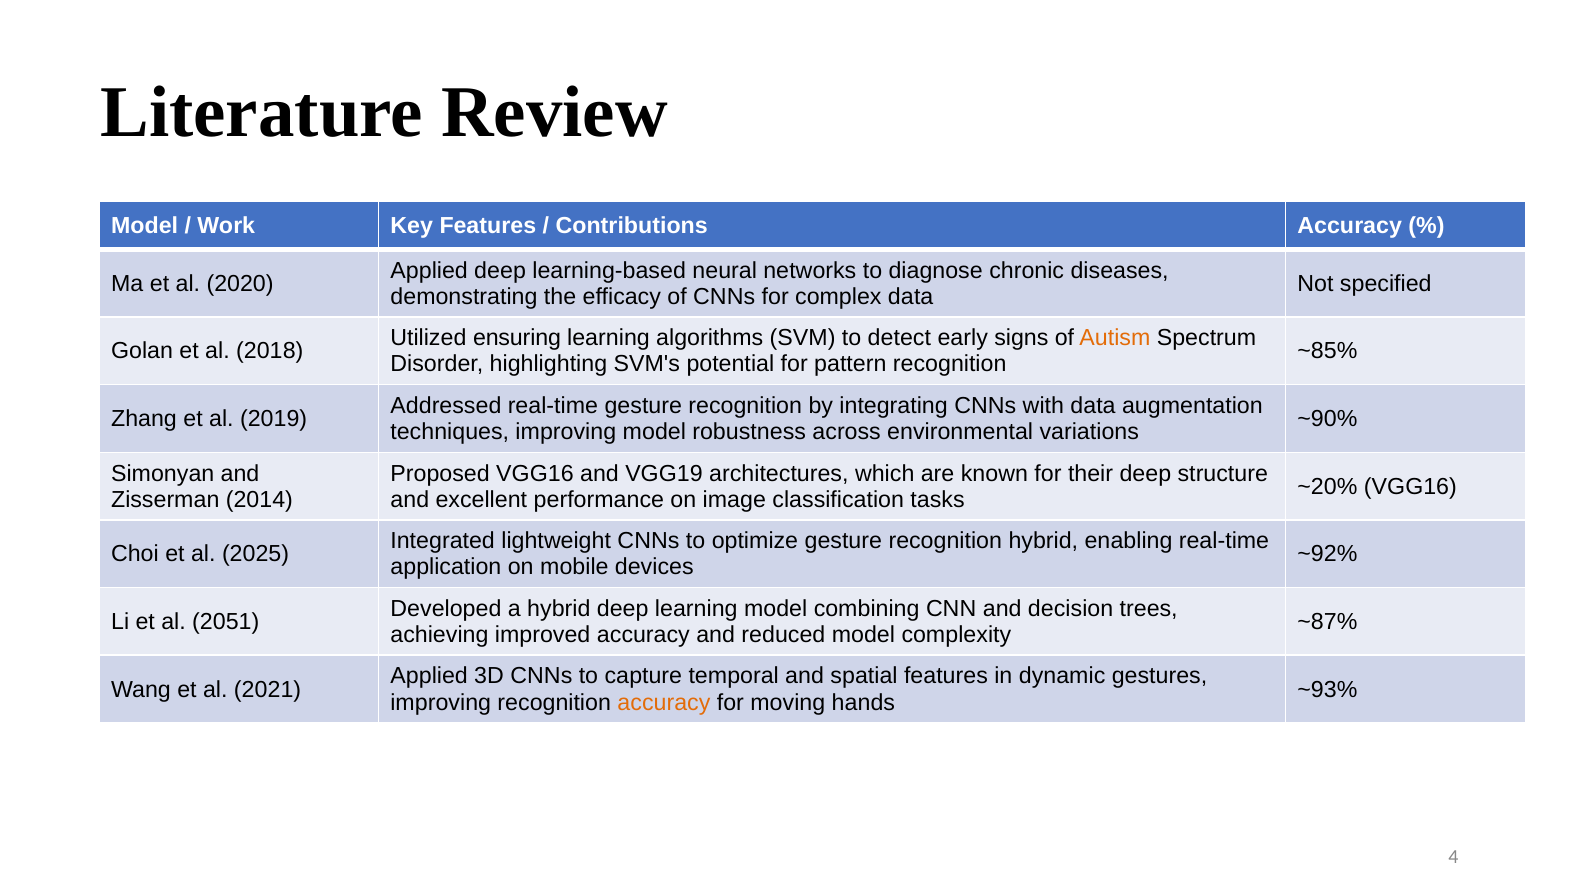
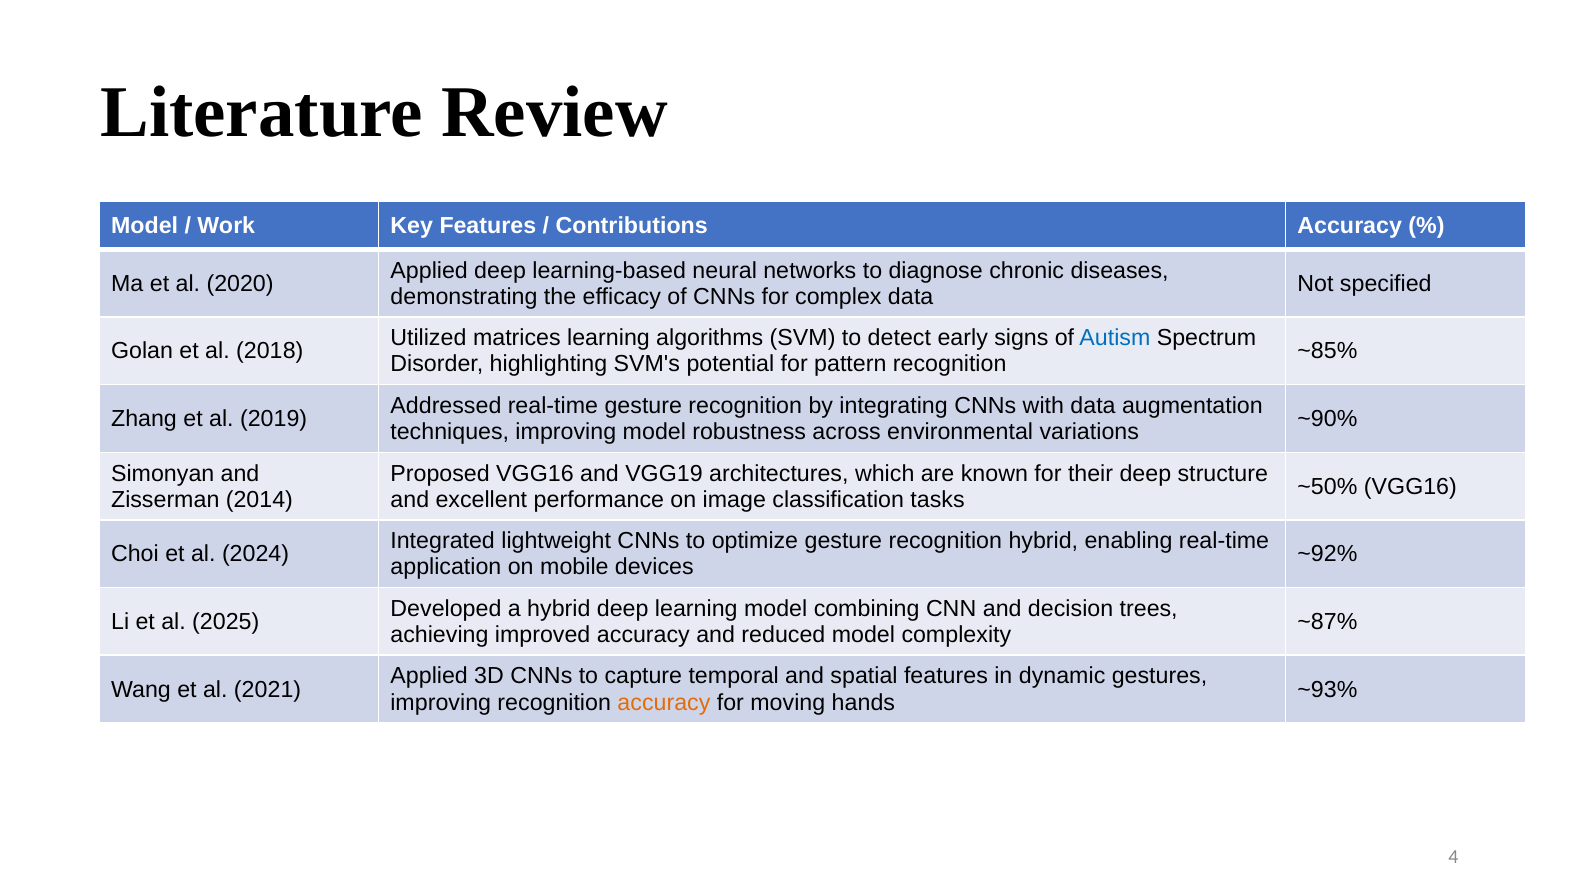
ensuring: ensuring -> matrices
Autism colour: orange -> blue
~20%: ~20% -> ~50%
2025: 2025 -> 2024
2051: 2051 -> 2025
